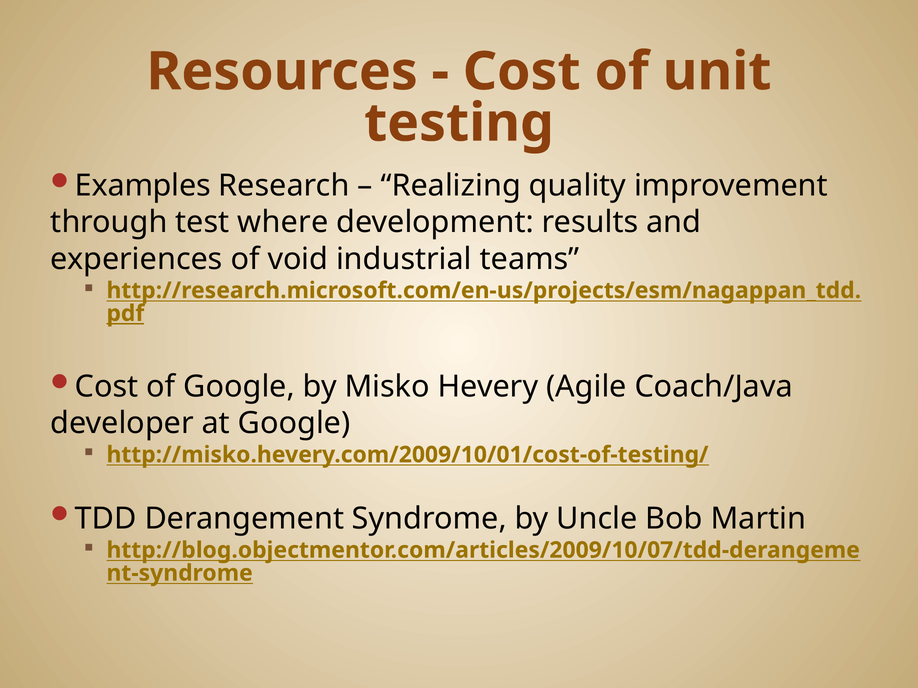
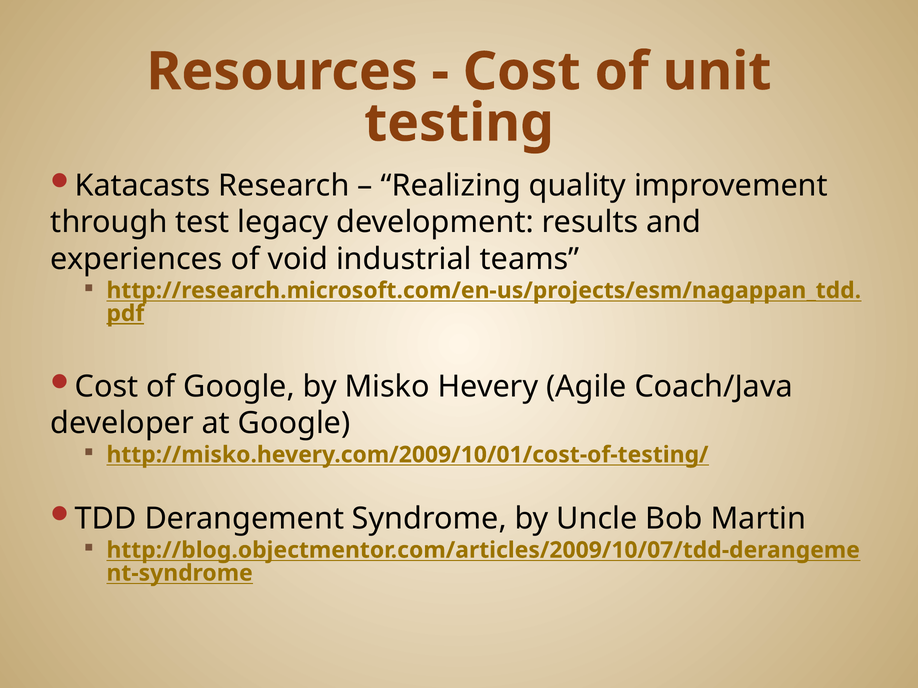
Examples: Examples -> Katacasts
where: where -> legacy
